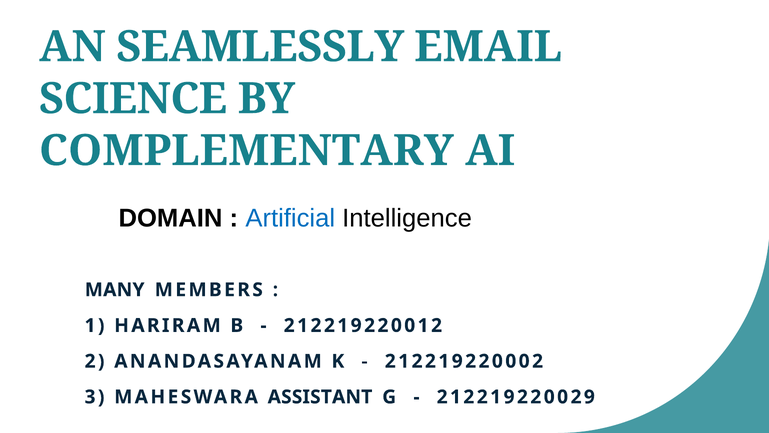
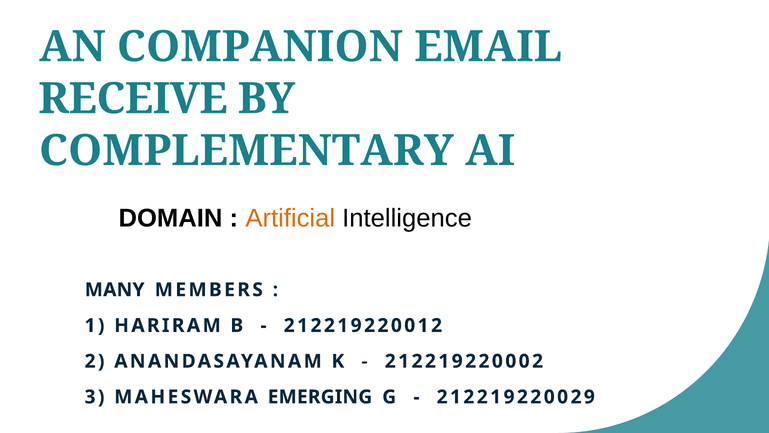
SEAMLESSLY: SEAMLESSLY -> COMPANION
SCIENCE: SCIENCE -> RECEIVE
Artificial colour: blue -> orange
ASSISTANT: ASSISTANT -> EMERGING
